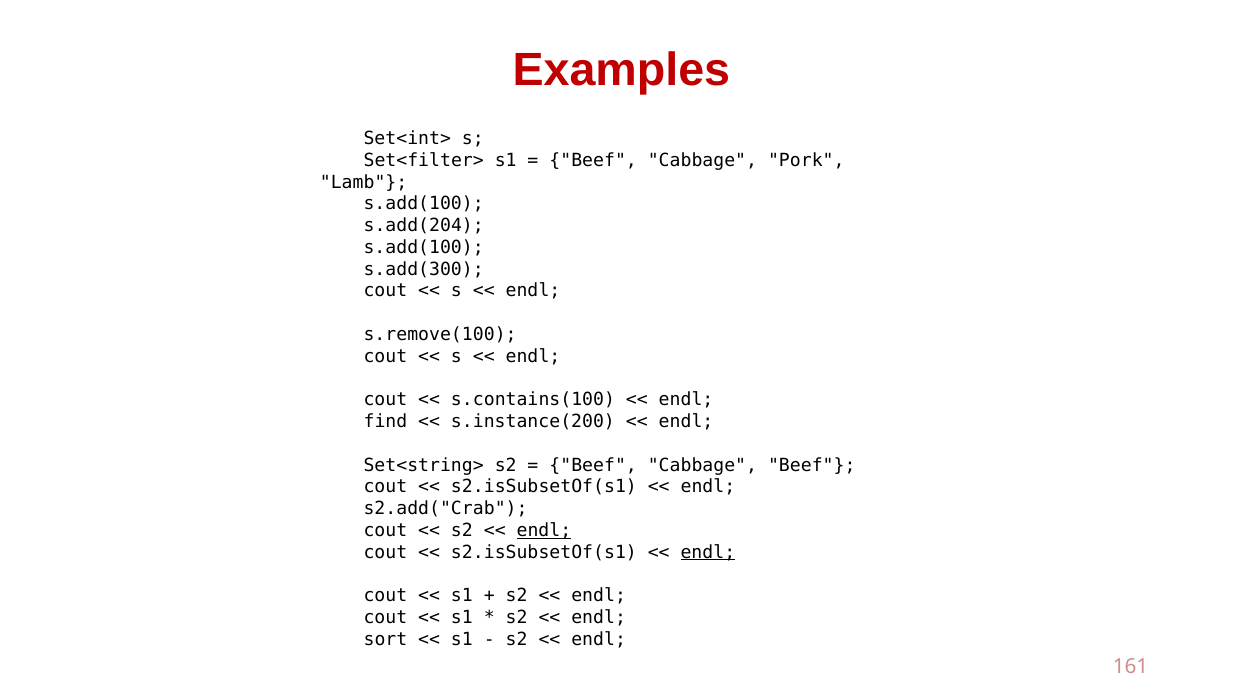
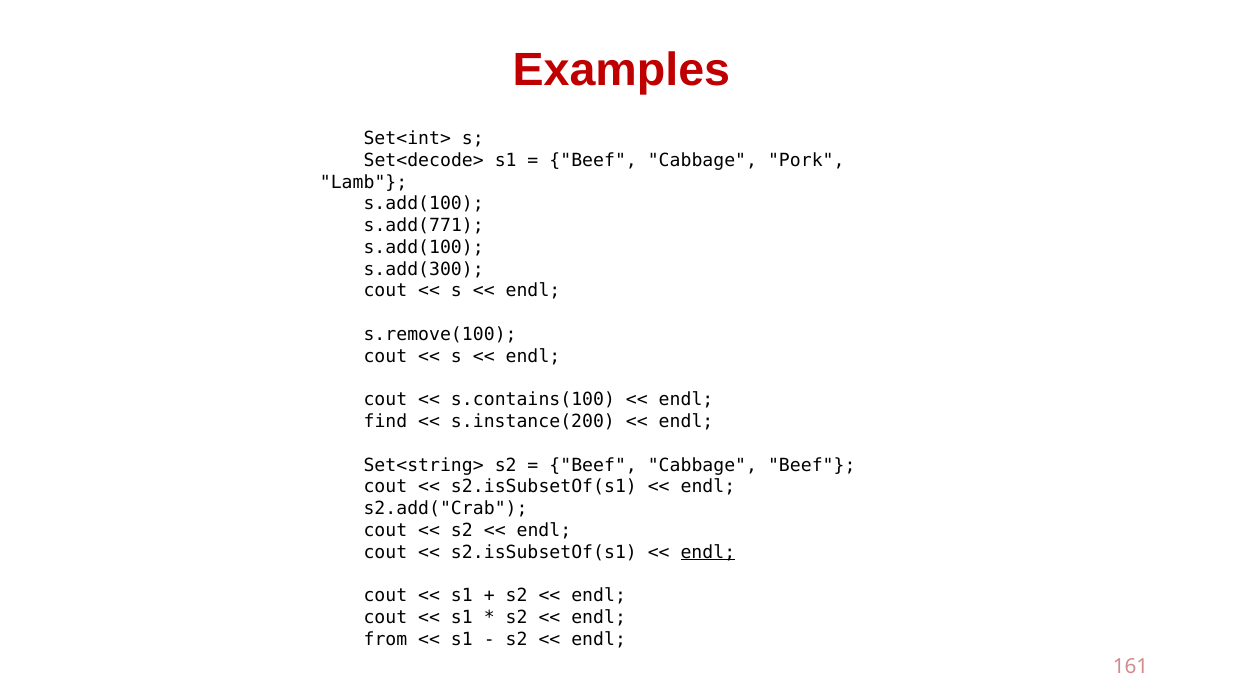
Set<filter>: Set<filter> -> Set<decode>
s.add(204: s.add(204 -> s.add(771
endl at (544, 530) underline: present -> none
sort: sort -> from
